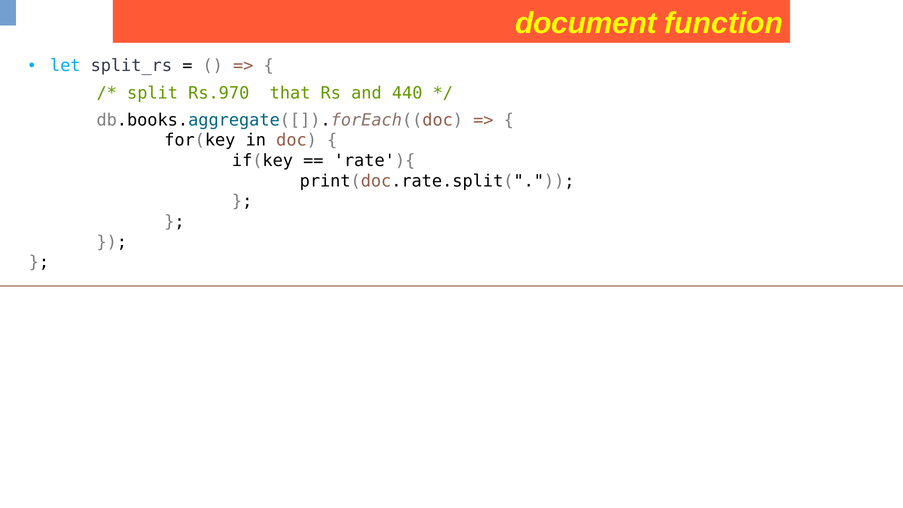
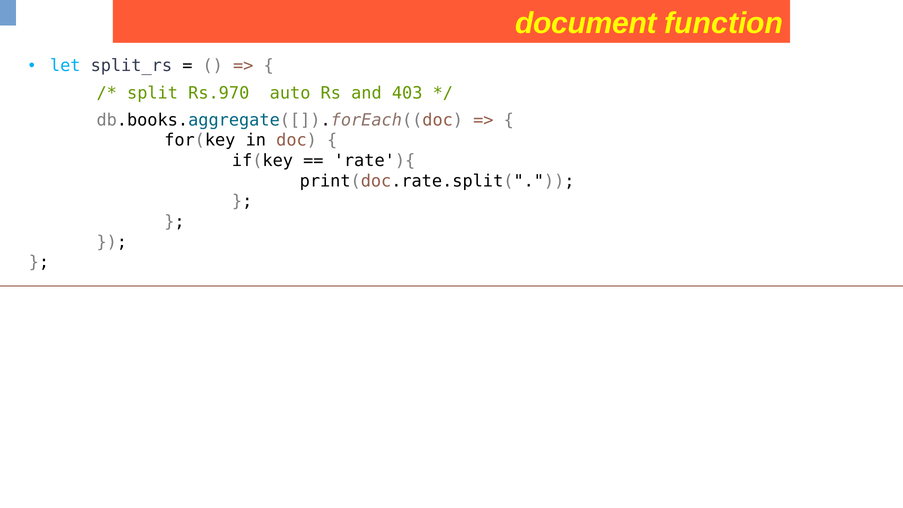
that: that -> auto
440: 440 -> 403
